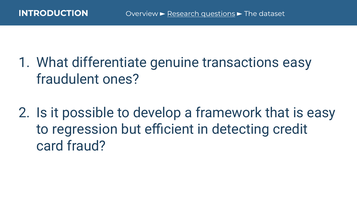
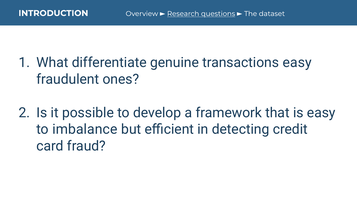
regression: regression -> imbalance
